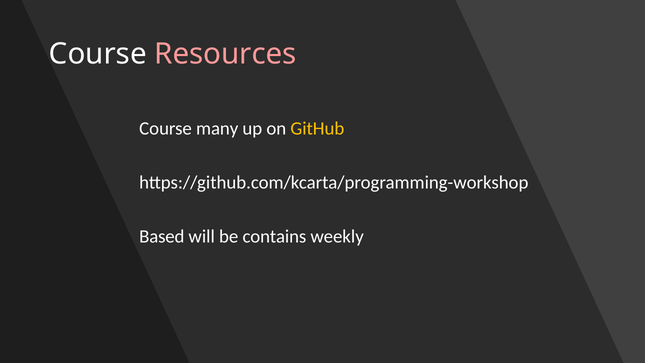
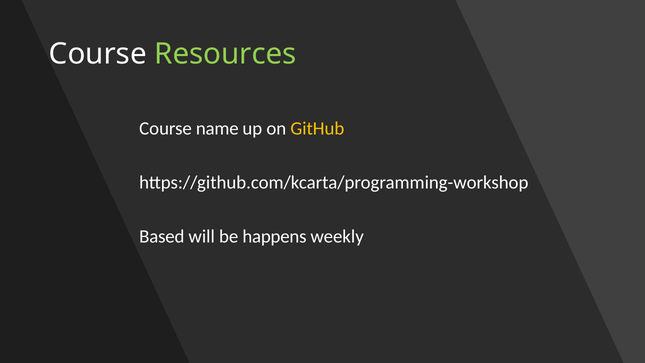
Resources colour: pink -> light green
many: many -> name
contains: contains -> happens
